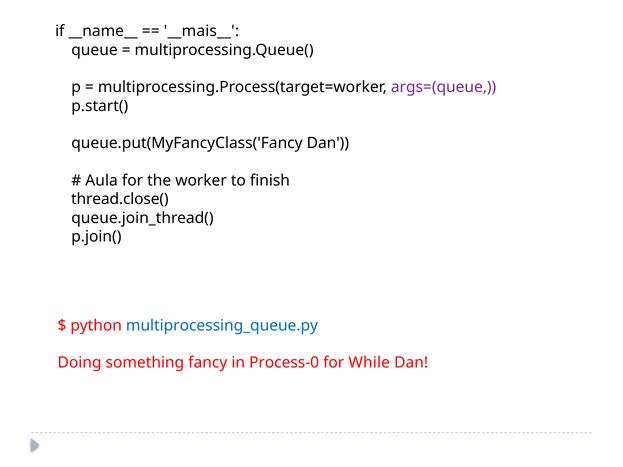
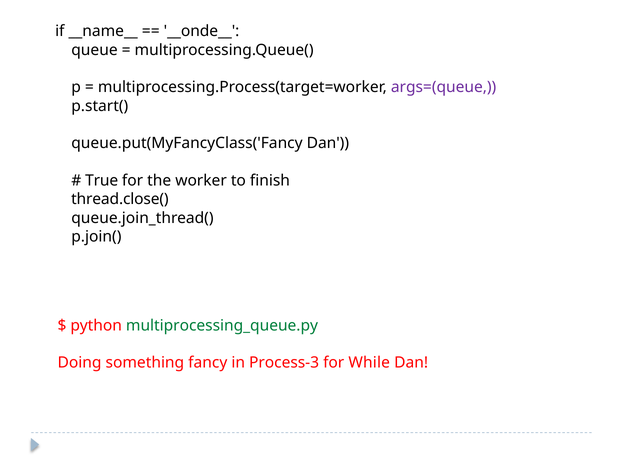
__mais__: __mais__ -> __onde__
Aula: Aula -> True
multiprocessing_queue.py colour: blue -> green
Process-0: Process-0 -> Process-3
